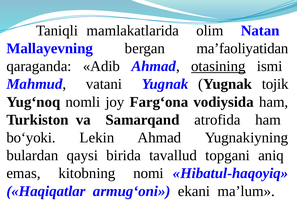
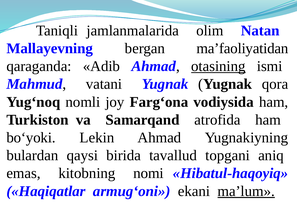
mamlakatlarida: mamlakatlarida -> jamlanmalarida
tojik: tojik -> qora
ma’lum underline: none -> present
